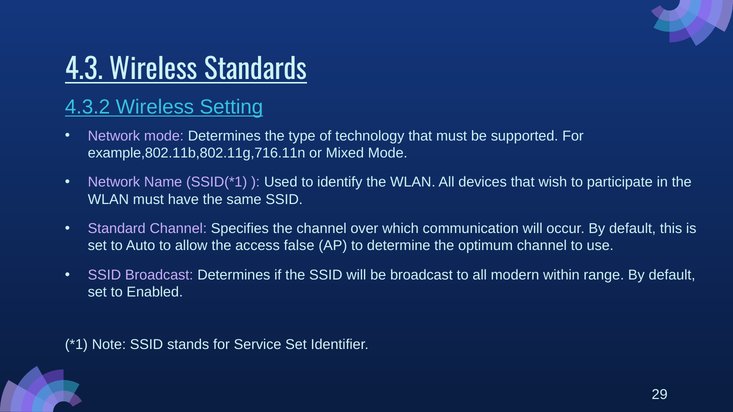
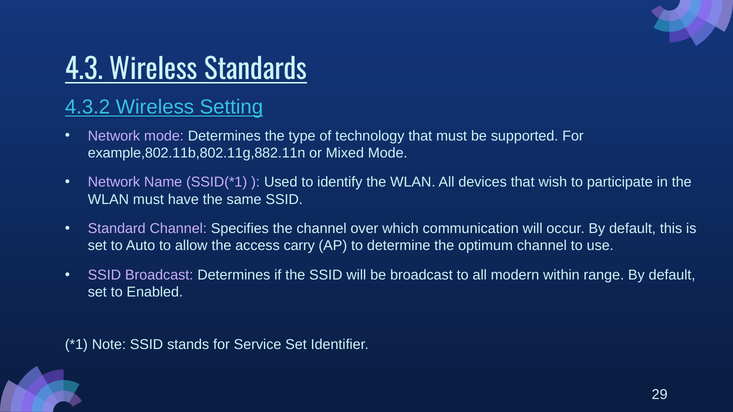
example,802.11b,802.11g,716.11n: example,802.11b,802.11g,716.11n -> example,802.11b,802.11g,882.11n
false: false -> carry
